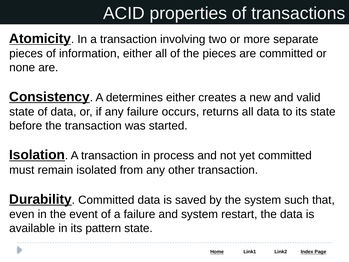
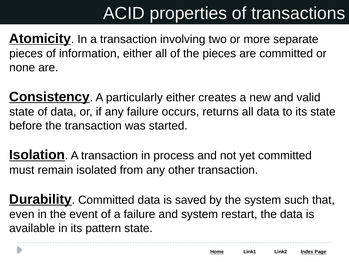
determines: determines -> particularly
